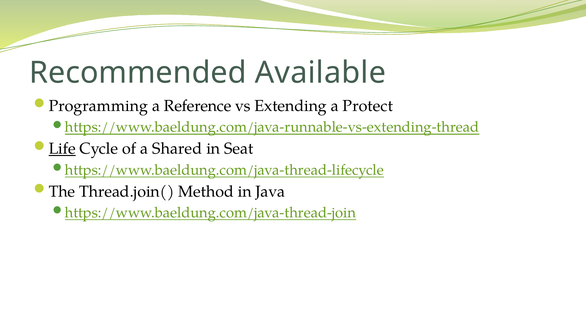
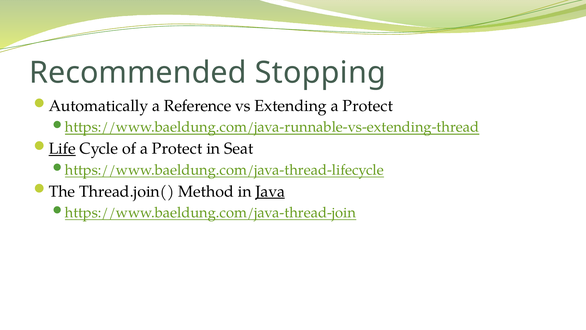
Available: Available -> Stopping
Programming: Programming -> Automatically
of a Shared: Shared -> Protect
Java underline: none -> present
